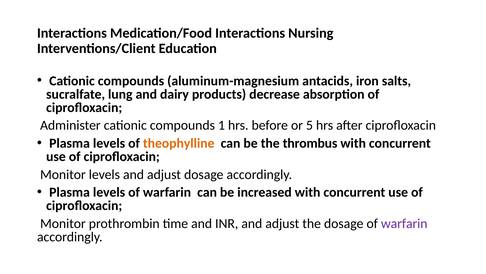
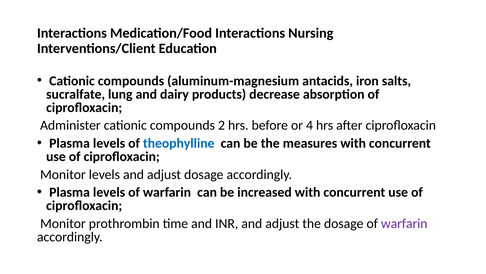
1: 1 -> 2
5: 5 -> 4
theophylline colour: orange -> blue
thrombus: thrombus -> measures
